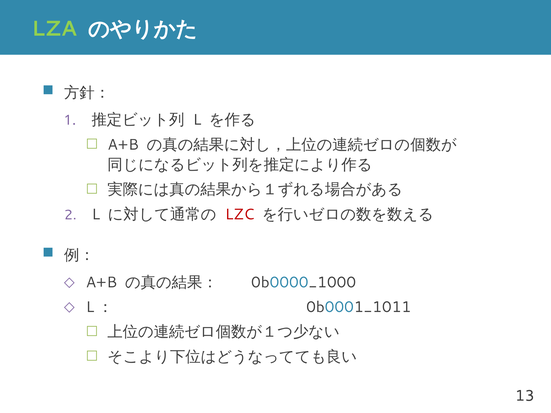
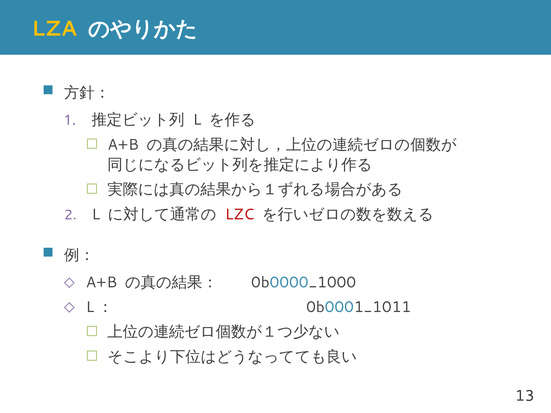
LZA colour: light green -> yellow
